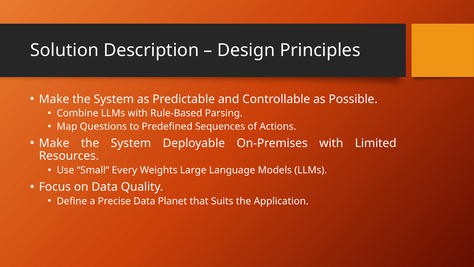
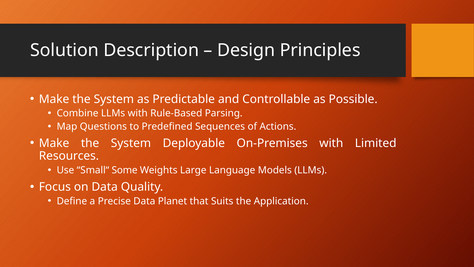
Every: Every -> Some
